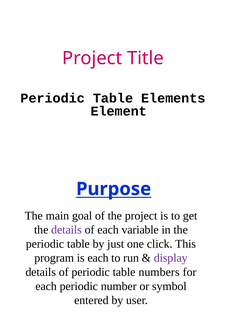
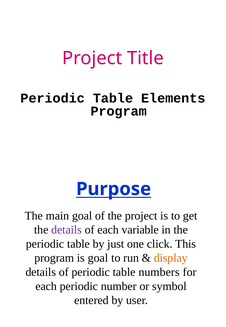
Element at (119, 111): Element -> Program
is each: each -> goal
display colour: purple -> orange
